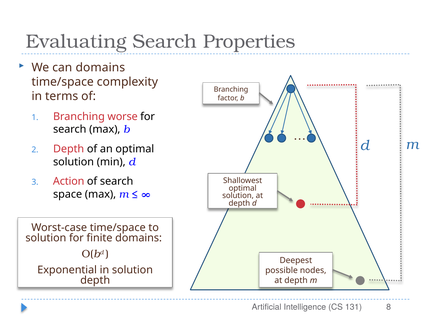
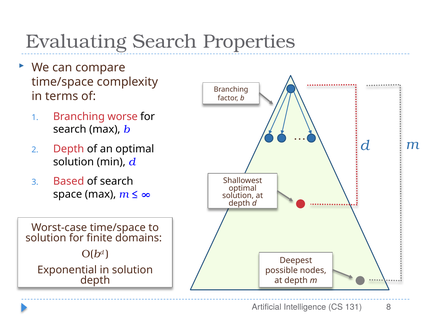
can domains: domains -> compare
Action: Action -> Based
